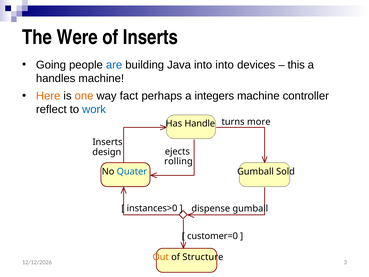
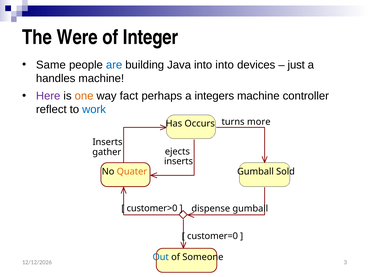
of Inserts: Inserts -> Integer
Going: Going -> Same
this: this -> just
Here colour: orange -> purple
Handle: Handle -> Occurs
design: design -> gather
rolling at (178, 161): rolling -> inserts
Quater colour: blue -> orange
instances>0: instances>0 -> customer>0
Out colour: orange -> blue
Structure: Structure -> Someone
